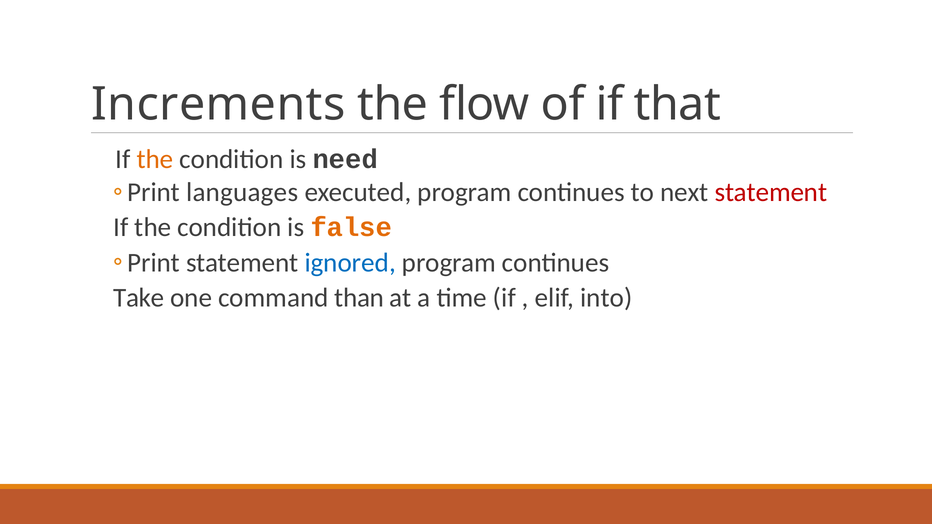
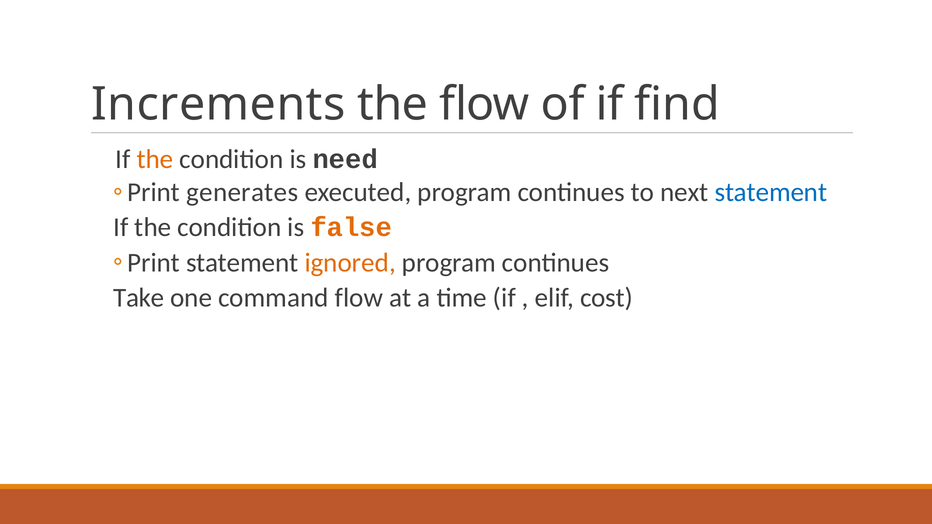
that: that -> find
languages: languages -> generates
statement at (771, 192) colour: red -> blue
ignored colour: blue -> orange
command than: than -> flow
into: into -> cost
